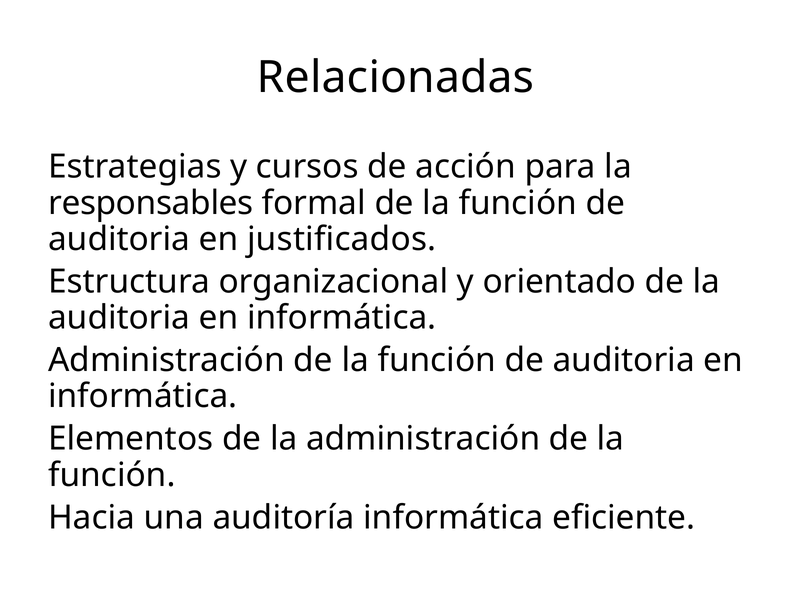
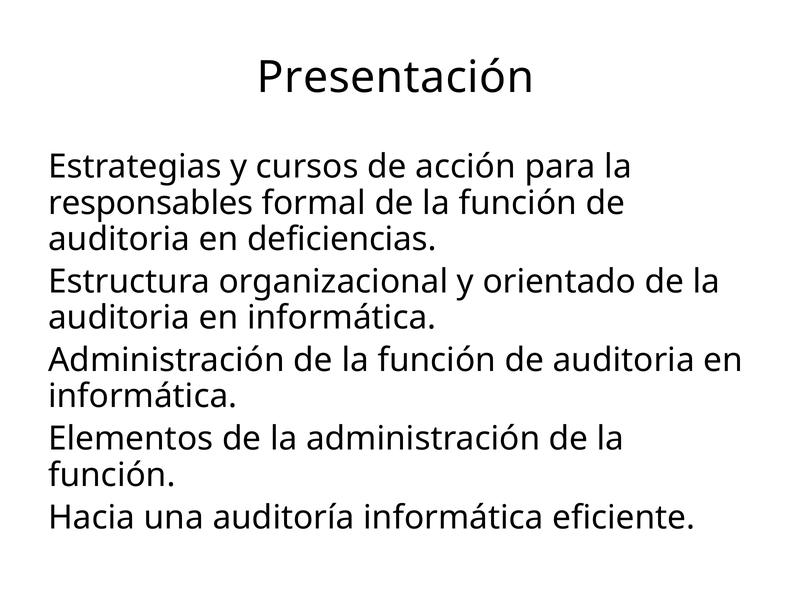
Relacionadas: Relacionadas -> Presentación
justificados: justificados -> deficiencias
